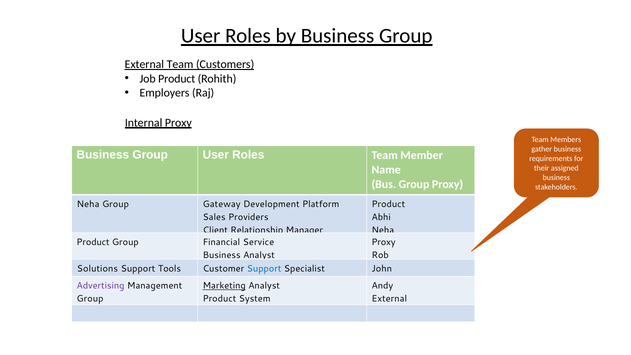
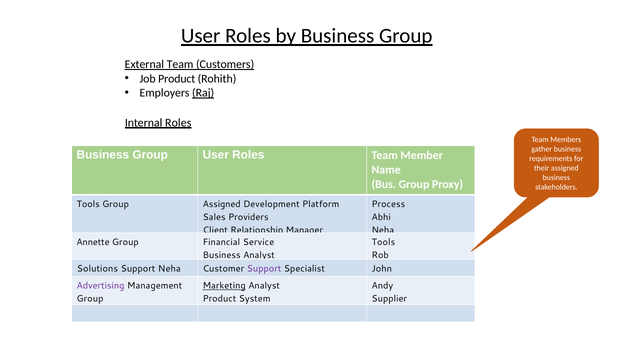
Raj underline: none -> present
Internal Proxy: Proxy -> Roles
Neha at (88, 204): Neha -> Tools
Group Gateway: Gateway -> Assigned
Product at (388, 204): Product -> Process
Product at (93, 242): Product -> Annette
Proxy at (384, 242): Proxy -> Tools
Support Tools: Tools -> Neha
Support at (264, 269) colour: blue -> purple
External at (389, 299): External -> Supplier
